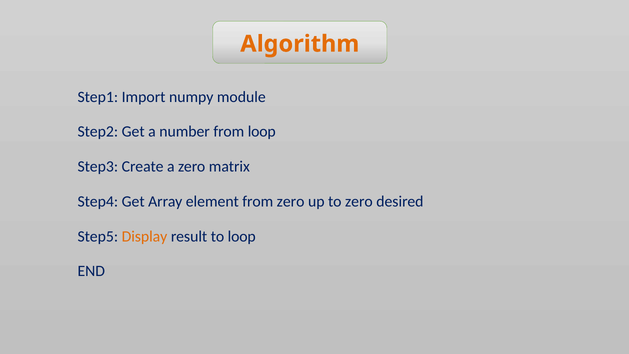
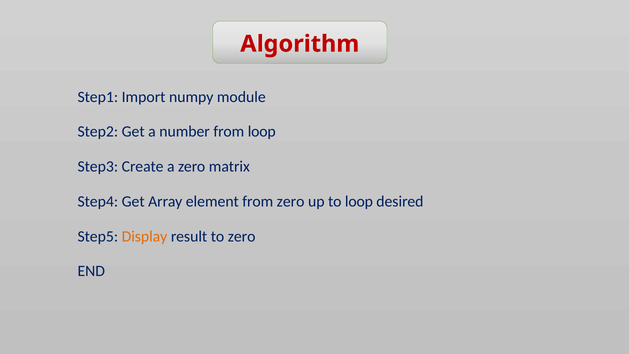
Algorithm colour: orange -> red
to zero: zero -> loop
to loop: loop -> zero
